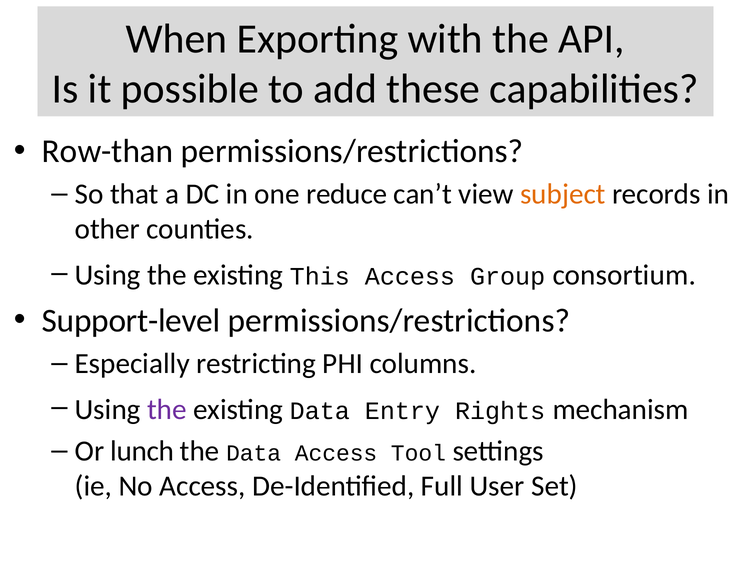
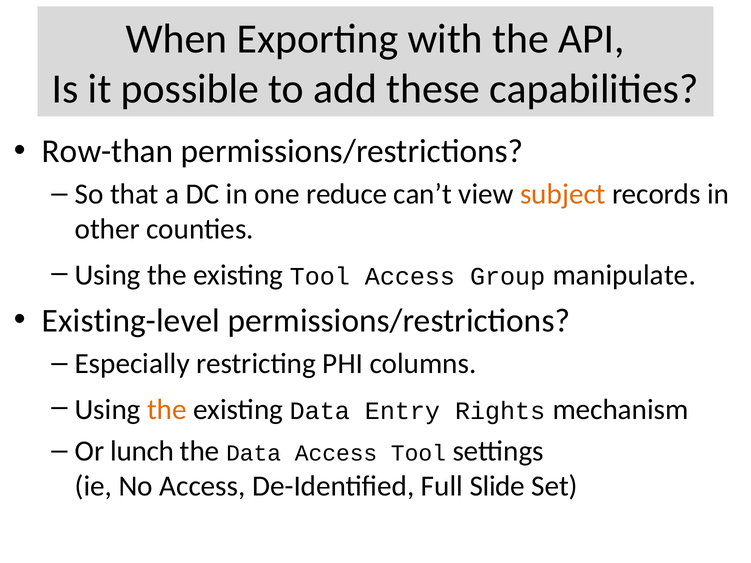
existing This: This -> Tool
consortium: consortium -> manipulate
Support-level: Support-level -> Existing-level
the at (167, 410) colour: purple -> orange
User: User -> Slide
